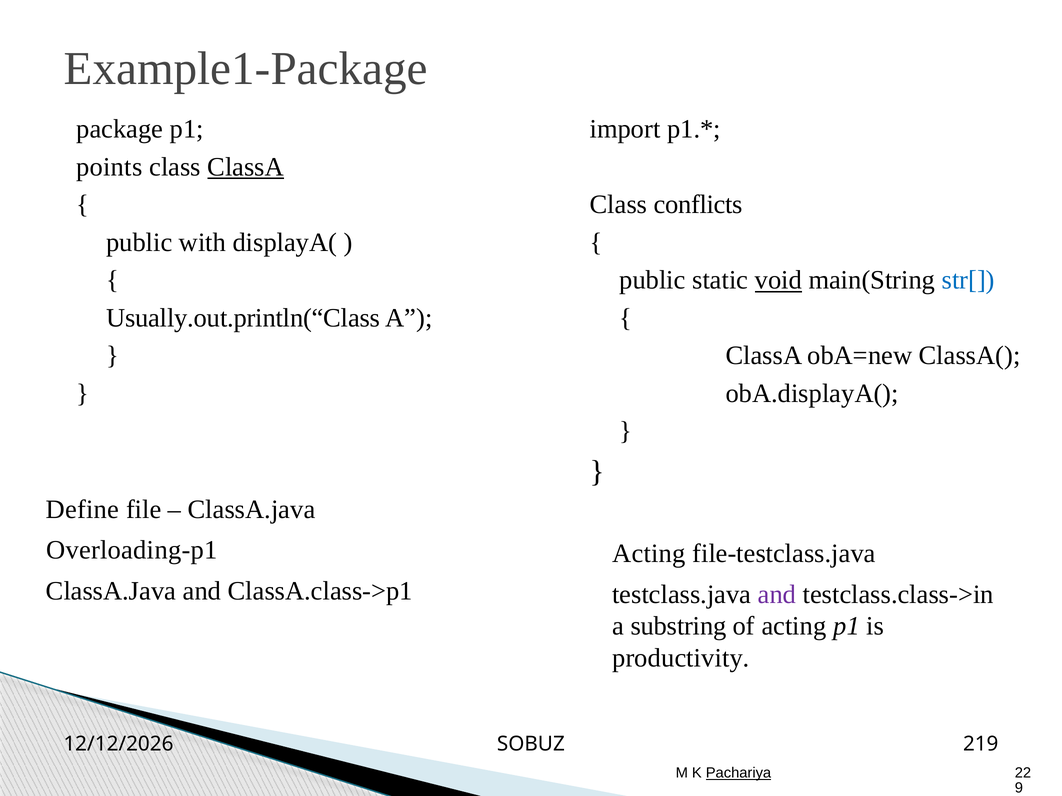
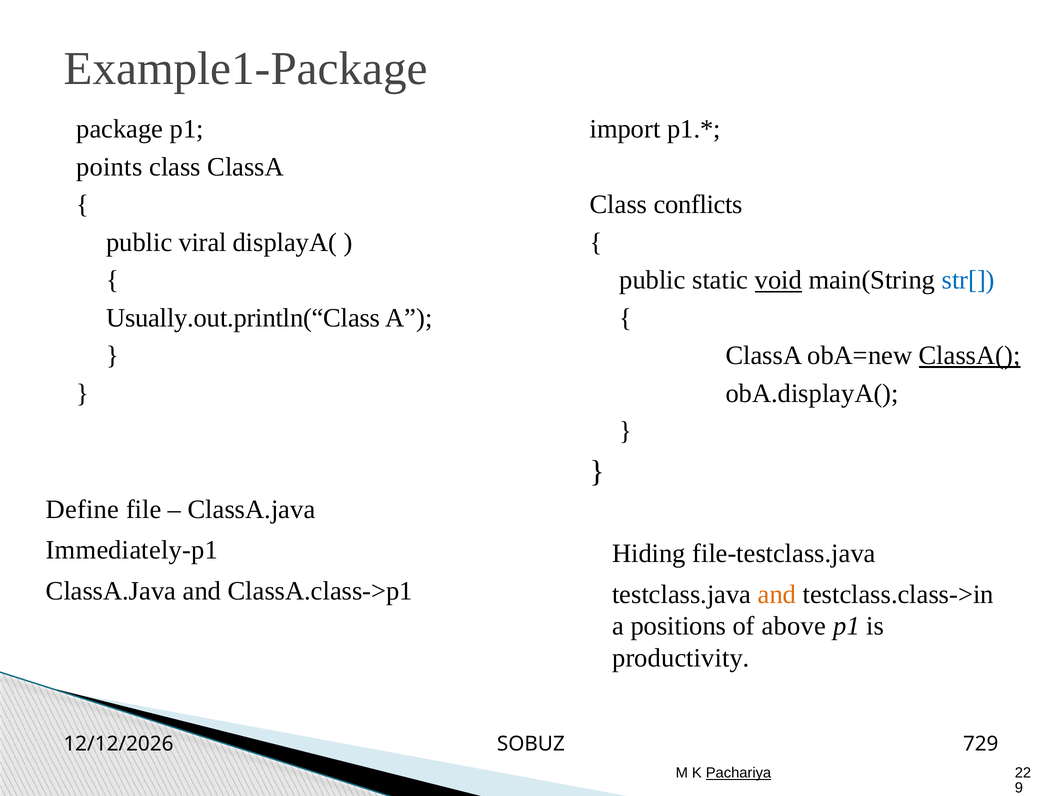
ClassA at (246, 167) underline: present -> none
with: with -> viral
ClassA( underline: none -> present
Overloading-p1: Overloading-p1 -> Immediately-p1
Acting at (649, 554): Acting -> Hiding
and at (777, 595) colour: purple -> orange
substring: substring -> positions
of acting: acting -> above
219: 219 -> 729
